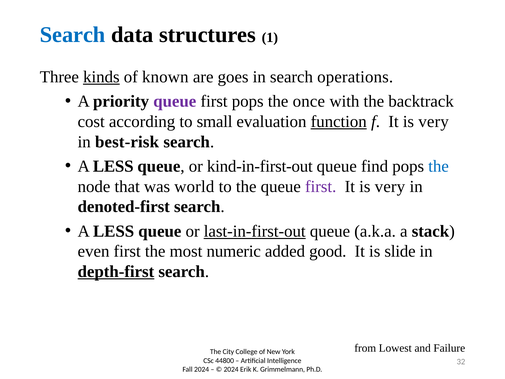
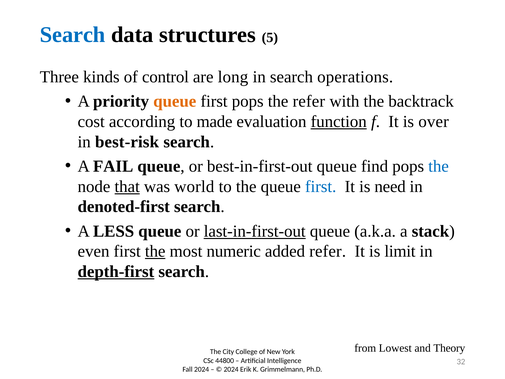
1: 1 -> 5
kinds underline: present -> none
known: known -> control
goes: goes -> long
queue at (175, 101) colour: purple -> orange
the once: once -> refer
small: small -> made
f It is very: very -> over
LESS at (113, 166): LESS -> FAIL
kind-in-first-out: kind-in-first-out -> best-in-first-out
that underline: none -> present
first at (321, 186) colour: purple -> blue
very at (390, 186): very -> need
the at (155, 251) underline: none -> present
added good: good -> refer
slide: slide -> limit
Failure: Failure -> Theory
